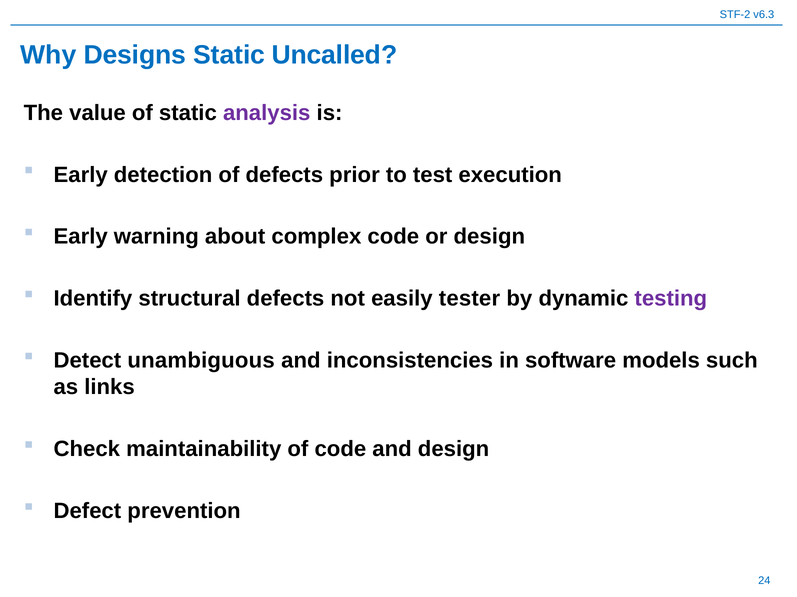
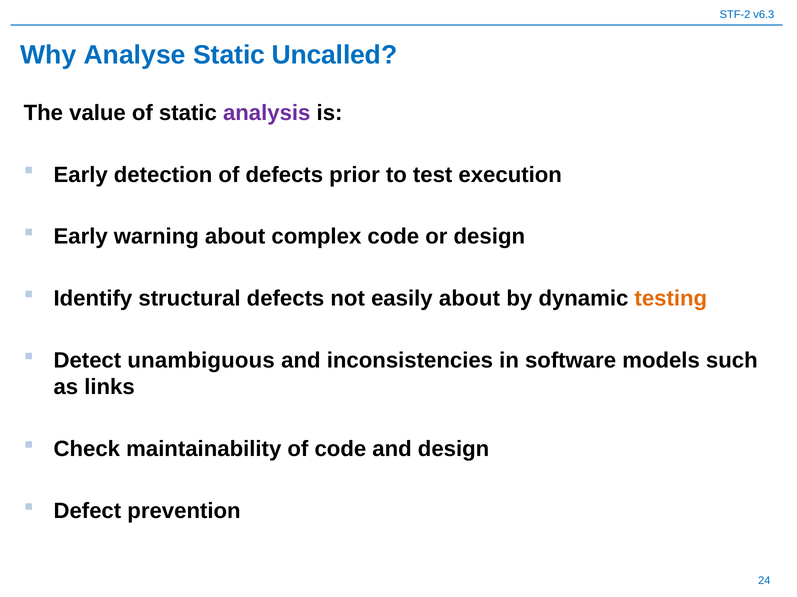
Designs: Designs -> Analyse
easily tester: tester -> about
testing colour: purple -> orange
